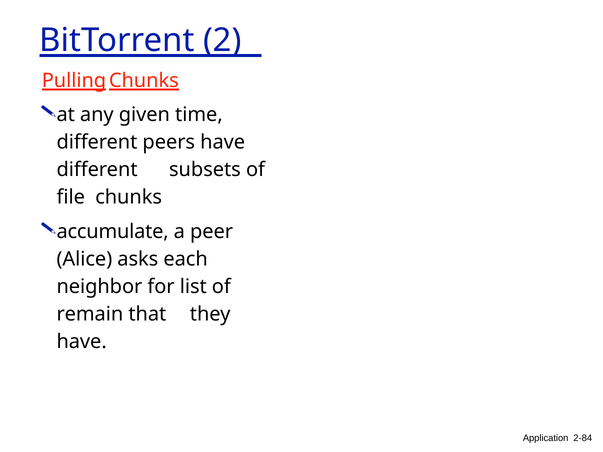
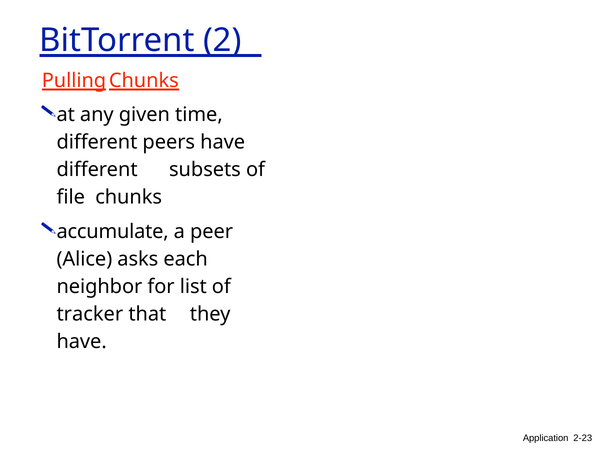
remain: remain -> tracker
2-84: 2-84 -> 2-23
